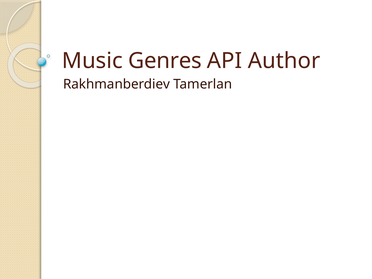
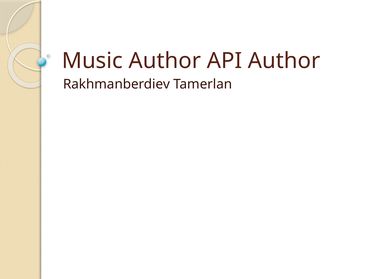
Music Genres: Genres -> Author
